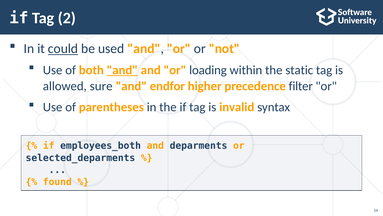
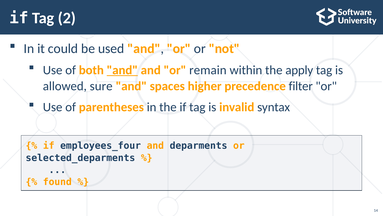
could underline: present -> none
loading: loading -> remain
static: static -> apply
endfor: endfor -> spaces
employees_both: employees_both -> employees_four
